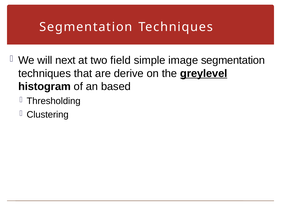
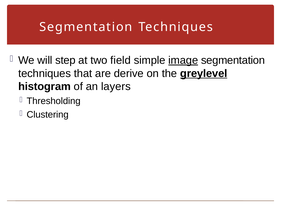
next: next -> step
image underline: none -> present
based: based -> layers
